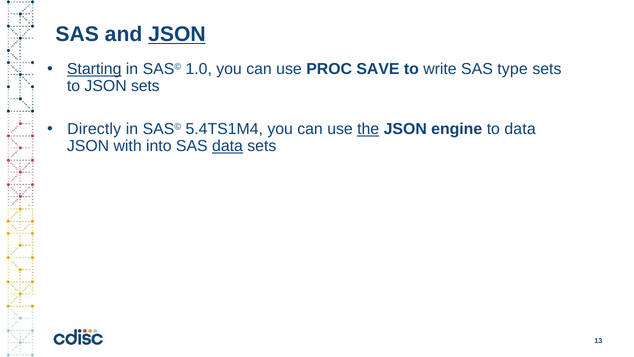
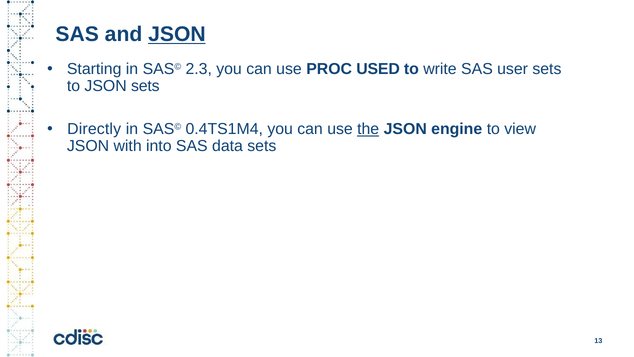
Starting underline: present -> none
1.0: 1.0 -> 2.3
SAVE: SAVE -> USED
type: type -> user
5.4TS1M4: 5.4TS1M4 -> 0.4TS1M4
to data: data -> view
data at (227, 146) underline: present -> none
